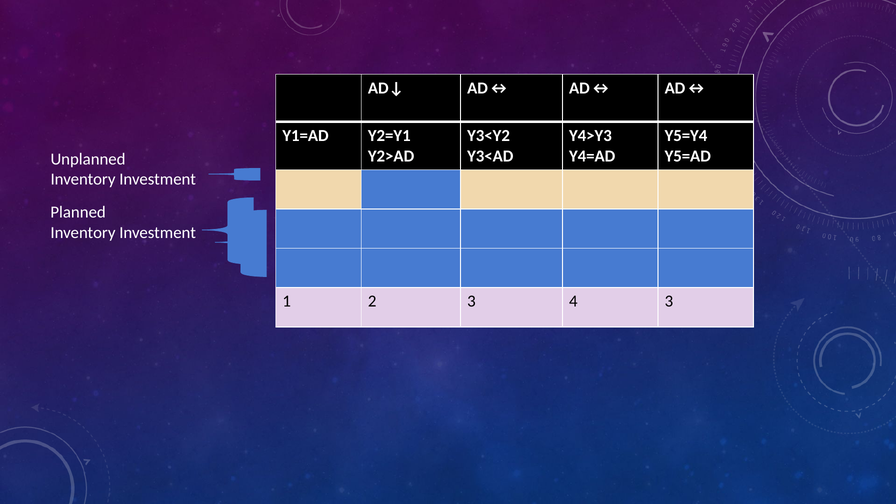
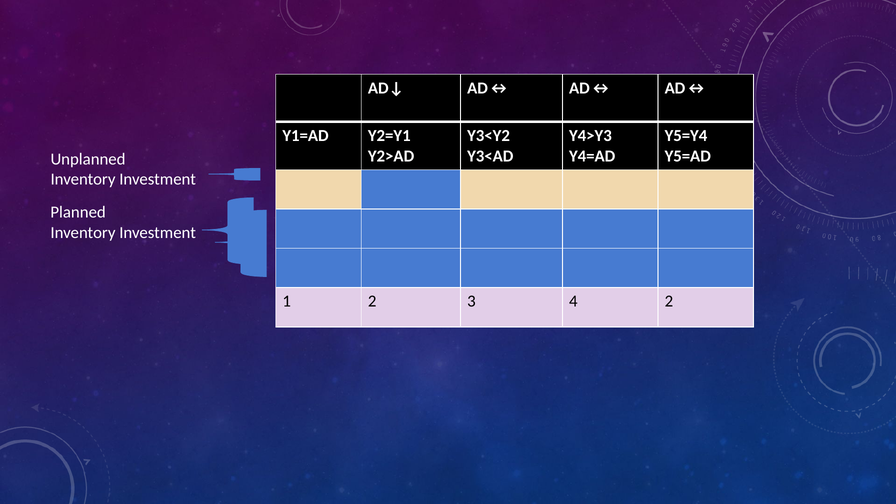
4 3: 3 -> 2
